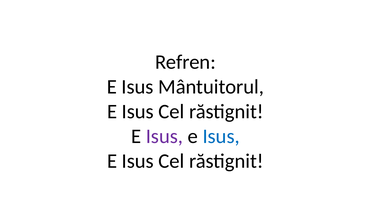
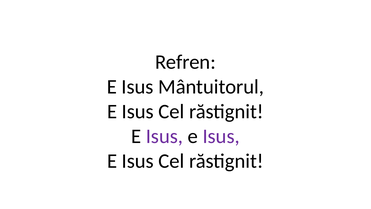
Isus at (221, 136) colour: blue -> purple
